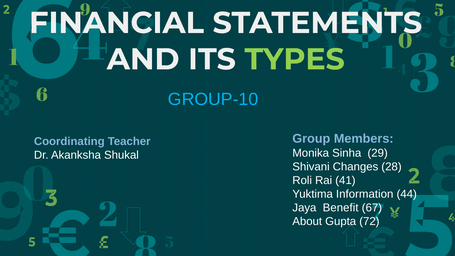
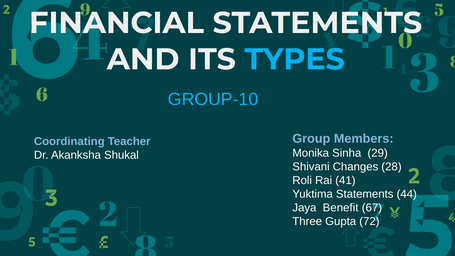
TYPES colour: light green -> light blue
Yuktima Information: Information -> Statements
About: About -> Three
